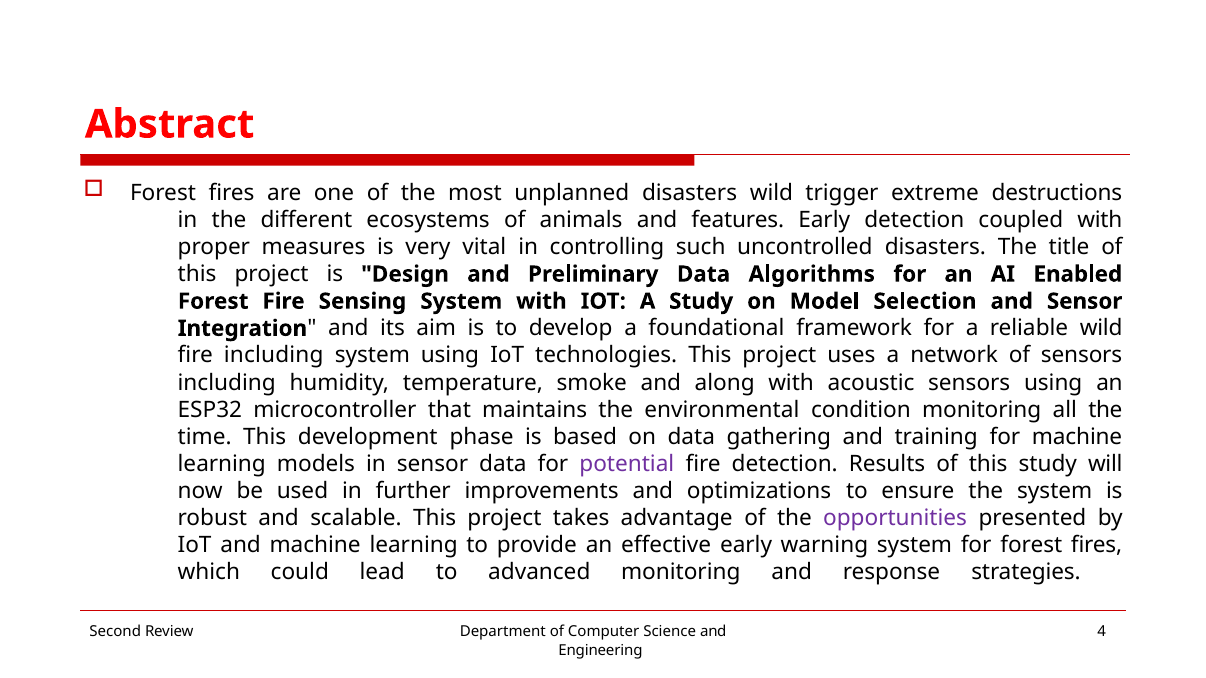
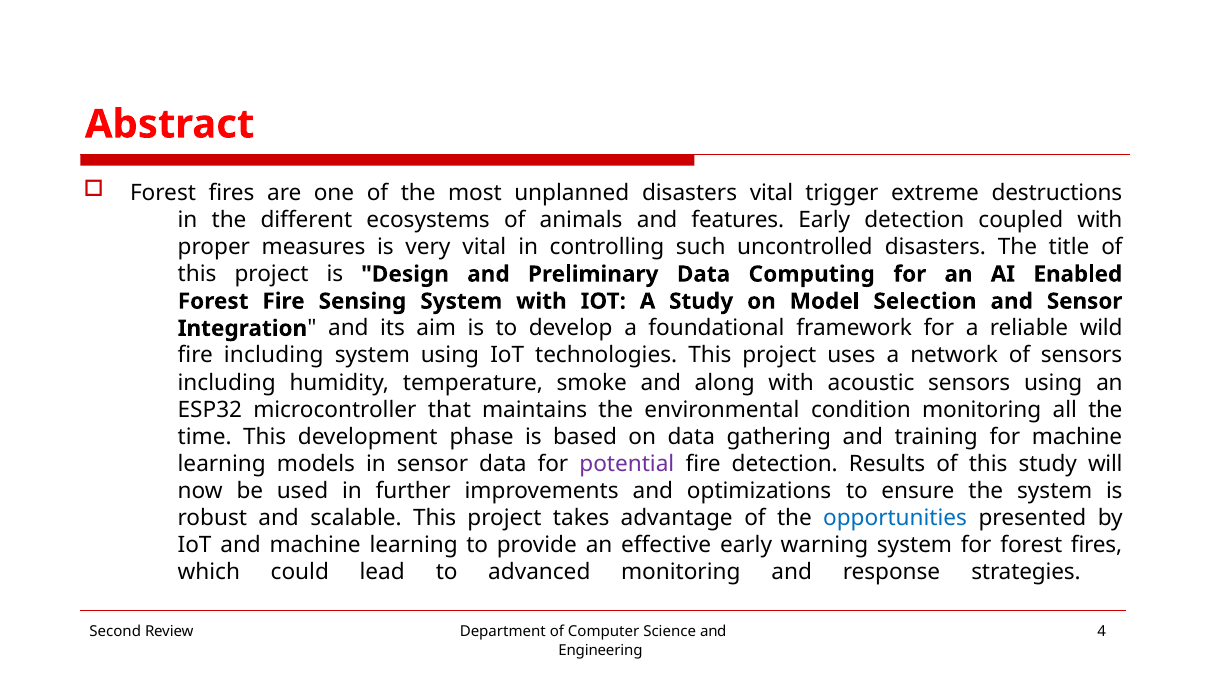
disasters wild: wild -> vital
Algorithms: Algorithms -> Computing
opportunities colour: purple -> blue
